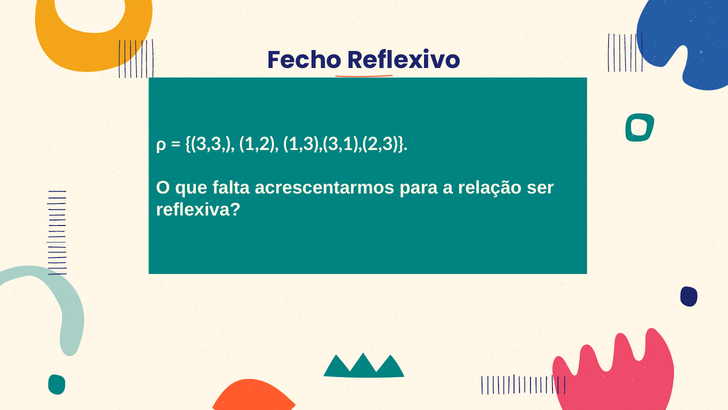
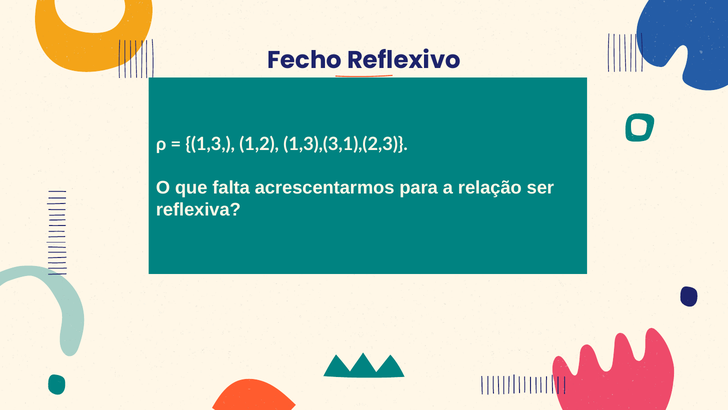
3,3: 3,3 -> 1,3
